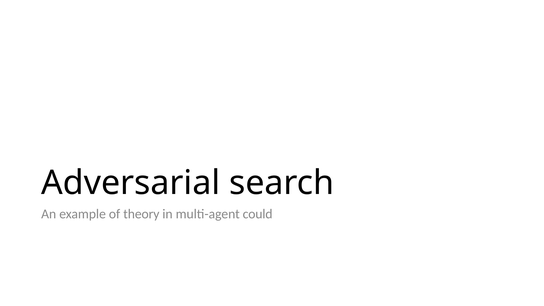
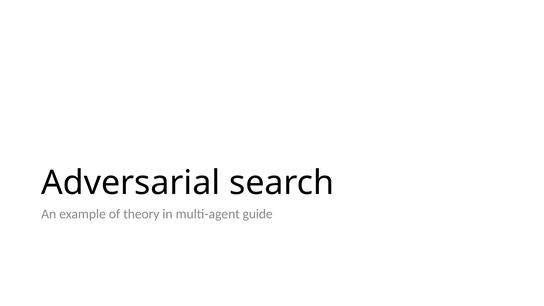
could: could -> guide
